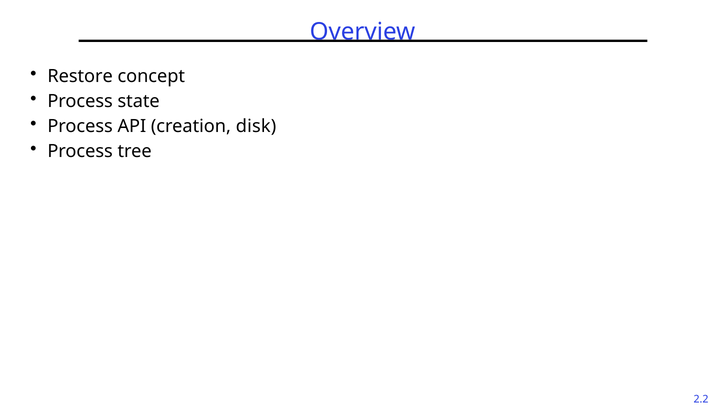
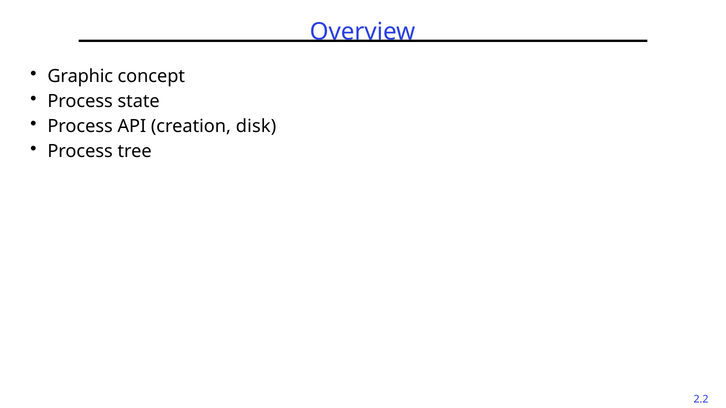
Restore: Restore -> Graphic
